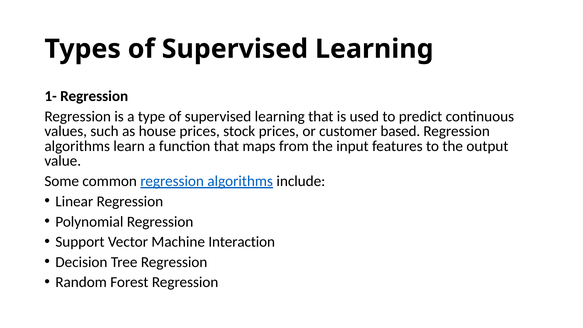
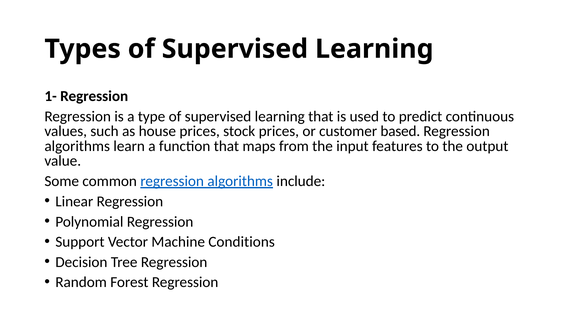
Interaction: Interaction -> Conditions
